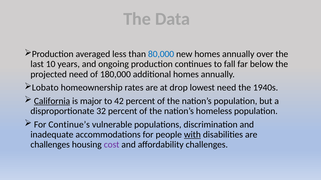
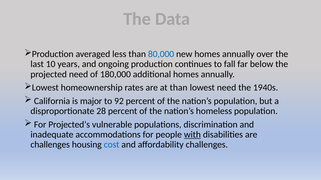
Lobato at (45, 88): Lobato -> Lowest
at drop: drop -> than
California underline: present -> none
42: 42 -> 92
32: 32 -> 28
Continue’s: Continue’s -> Projected’s
cost colour: purple -> blue
